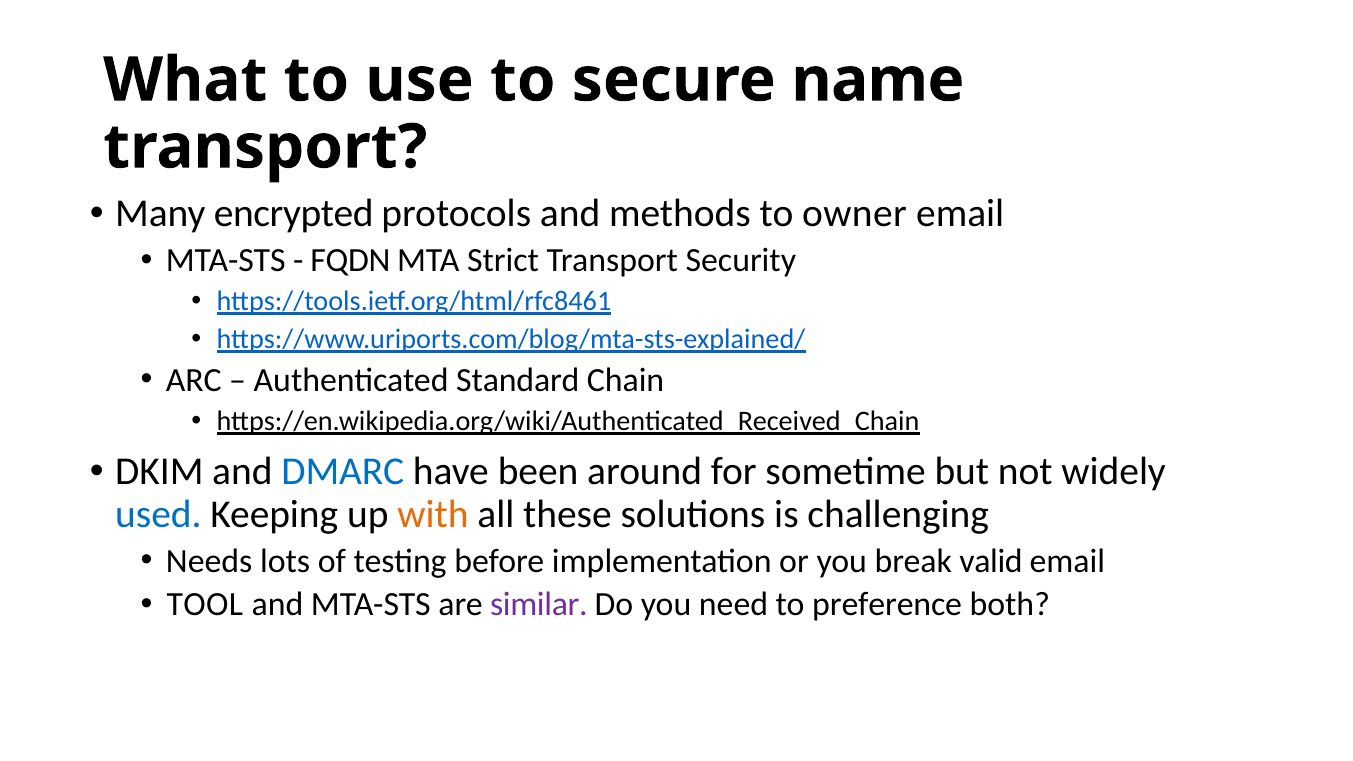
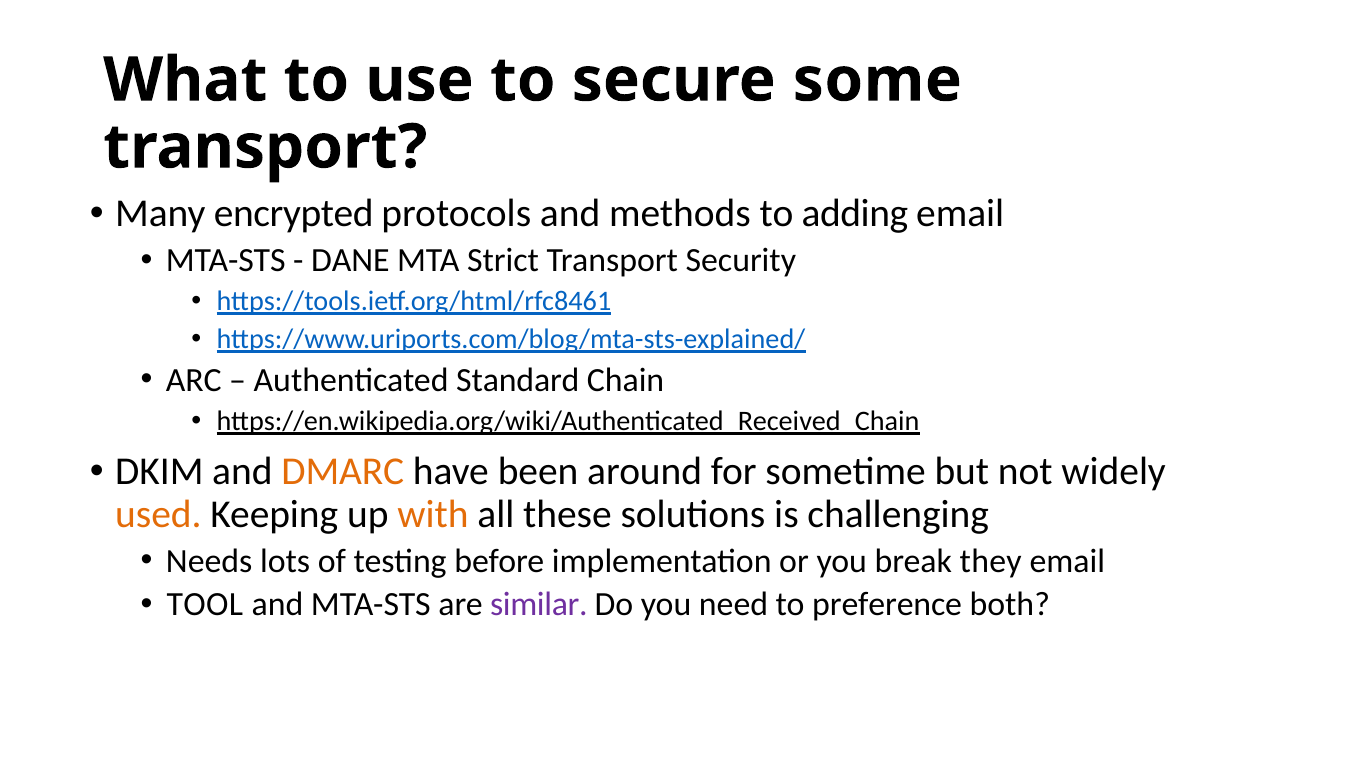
name: name -> some
owner: owner -> adding
FQDN: FQDN -> DANE
DMARC colour: blue -> orange
used colour: blue -> orange
valid: valid -> they
